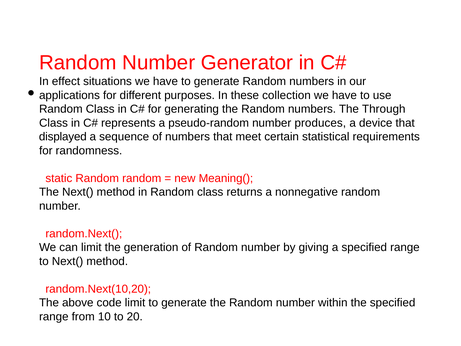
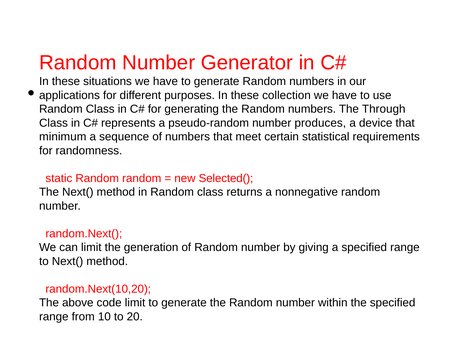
effect at (66, 81): effect -> these
displayed: displayed -> minimum
Meaning(: Meaning( -> Selected(
